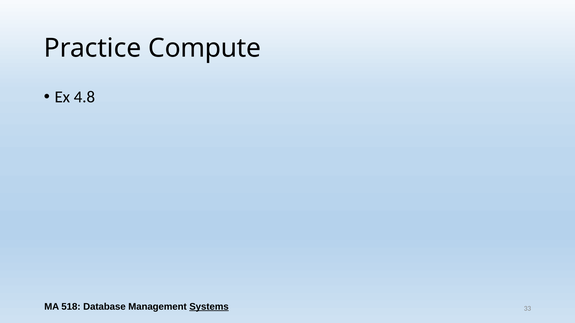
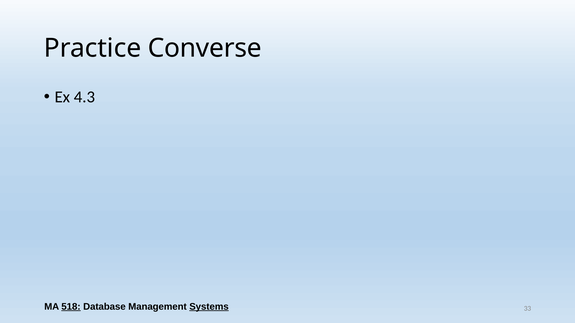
Compute: Compute -> Converse
4.8: 4.8 -> 4.3
518 underline: none -> present
